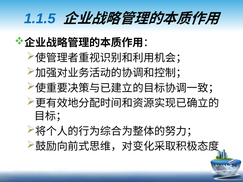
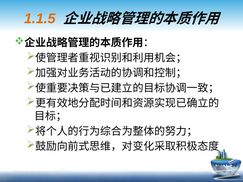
1.1.5 colour: blue -> orange
